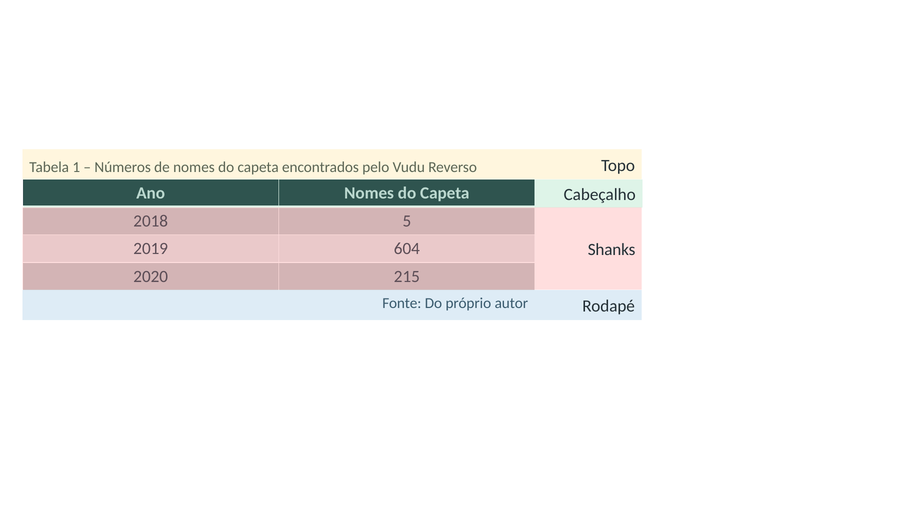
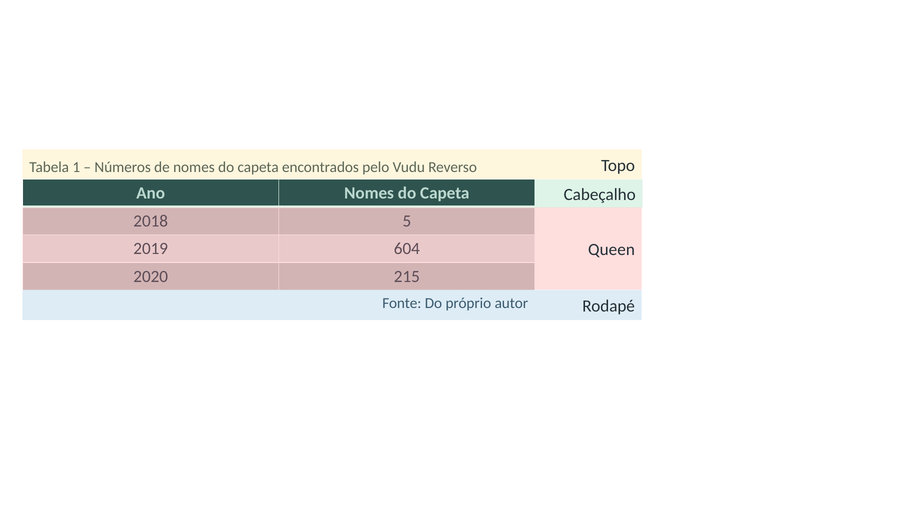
Shanks: Shanks -> Queen
